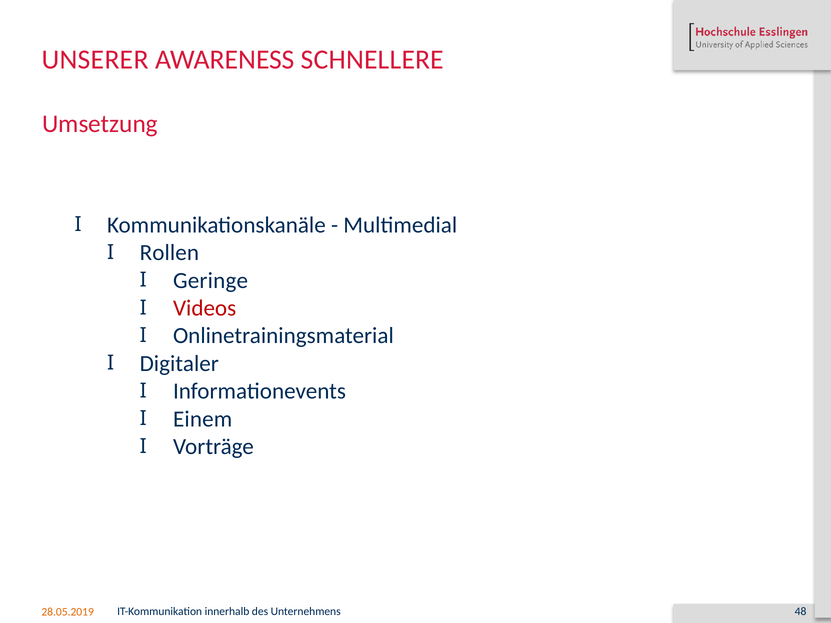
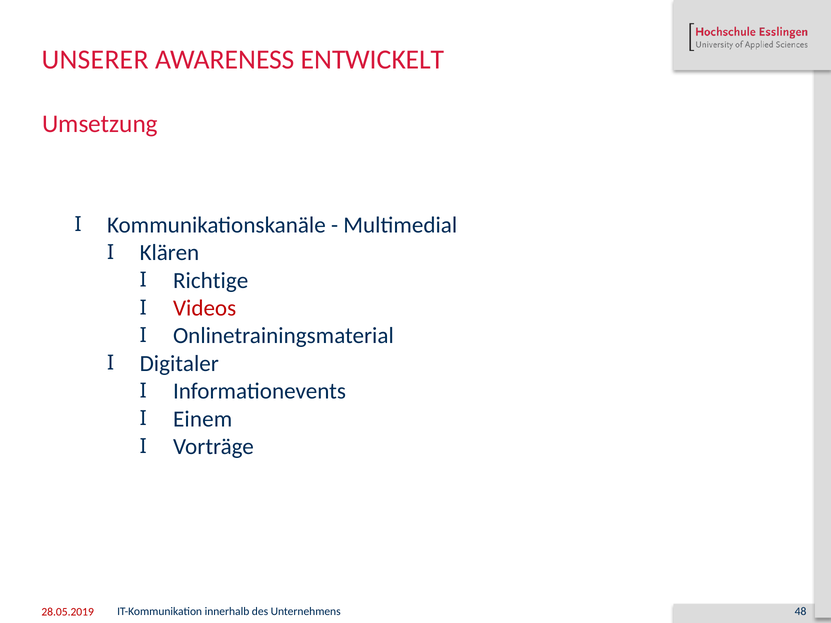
SCHNELLERE: SCHNELLERE -> ENTWICKELT
Rollen: Rollen -> Klären
Geringe: Geringe -> Richtige
28.05.2019 colour: orange -> red
